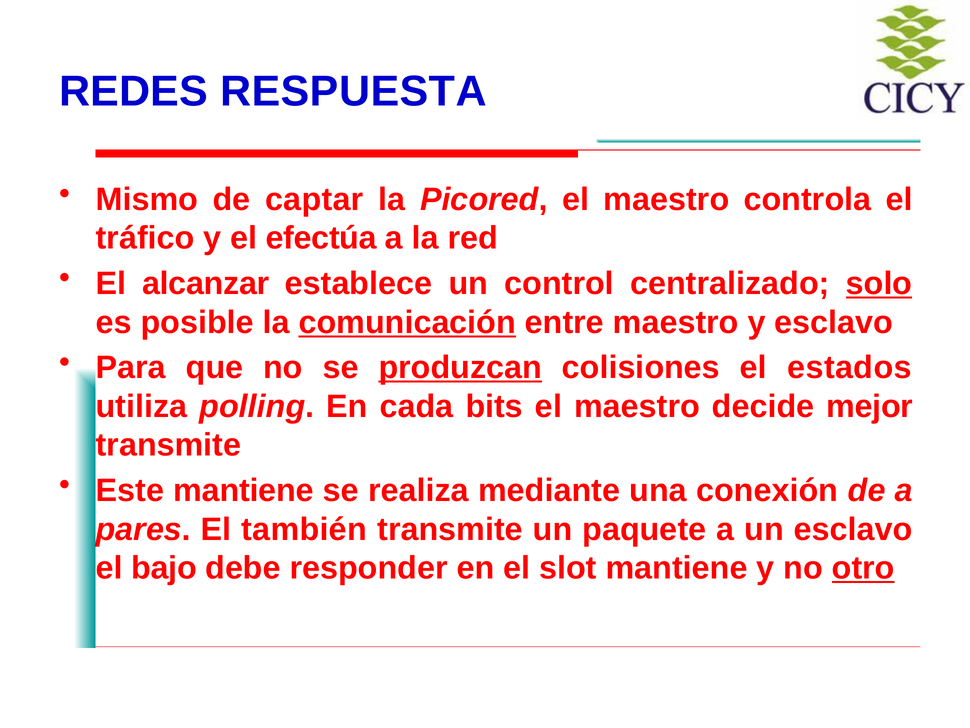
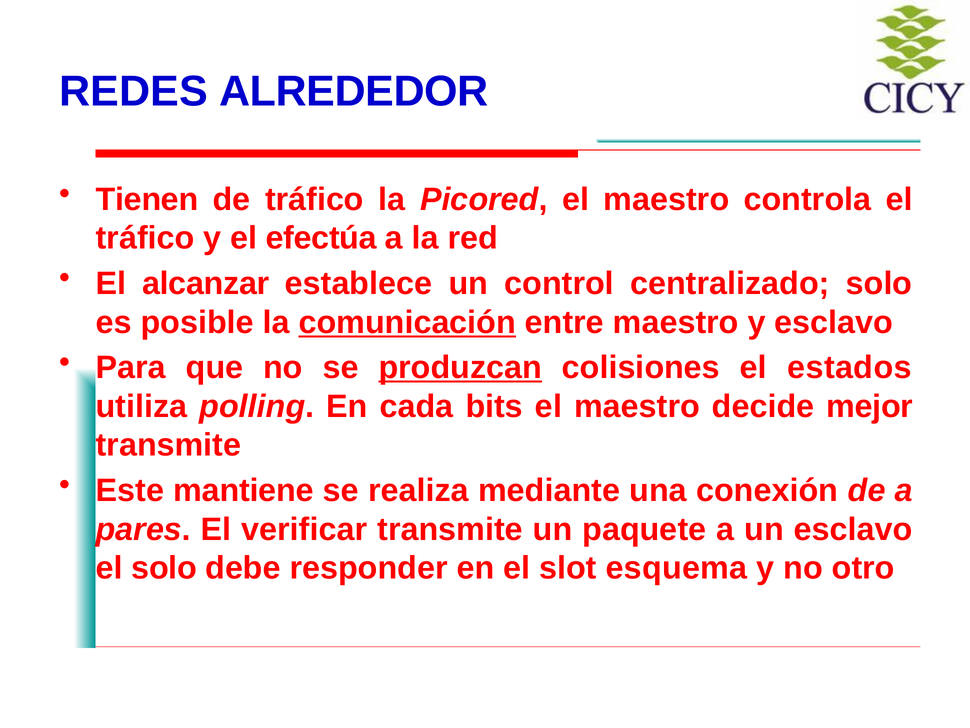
RESPUESTA: RESPUESTA -> ALREDEDOR
Mismo: Mismo -> Tienen
de captar: captar -> tráfico
solo at (879, 283) underline: present -> none
también: también -> verificar
el bajo: bajo -> solo
slot mantiene: mantiene -> esquema
otro underline: present -> none
